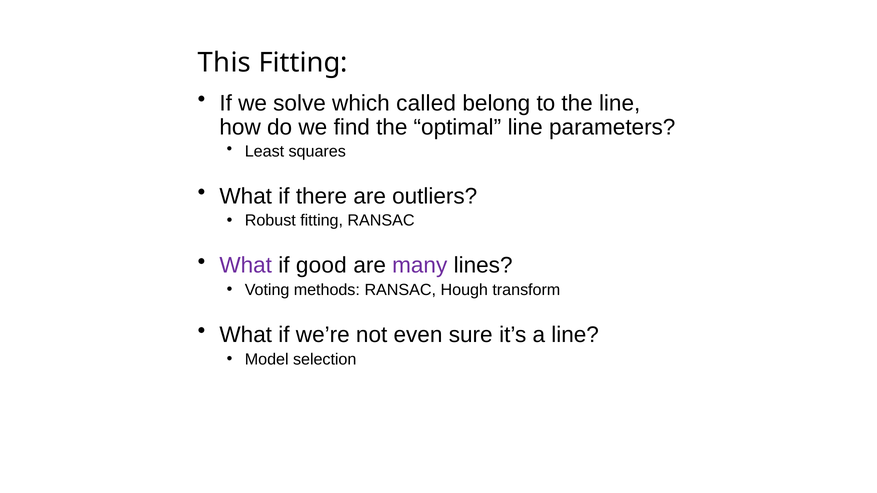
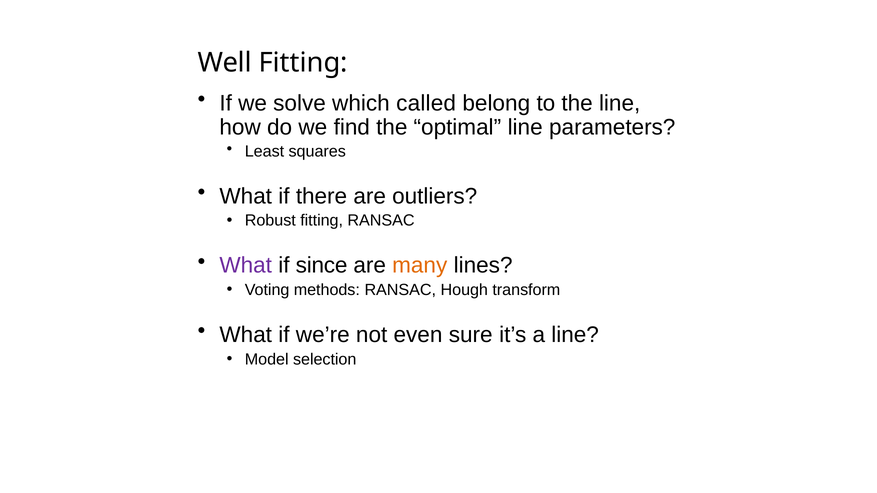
This: This -> Well
good: good -> since
many colour: purple -> orange
